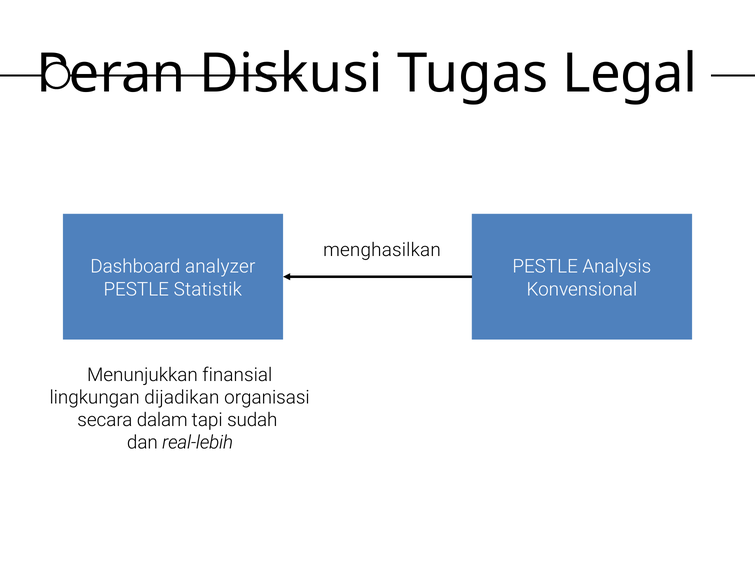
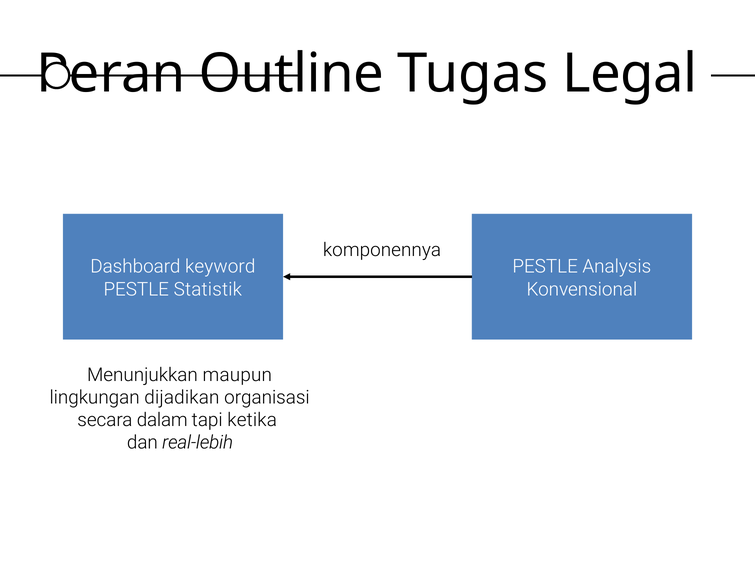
Diskusi: Diskusi -> Outline
menghasilkan: menghasilkan -> komponennya
analyzer: analyzer -> keyword
finansial: finansial -> maupun
sudah: sudah -> ketika
